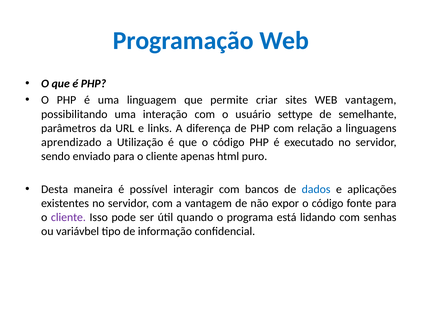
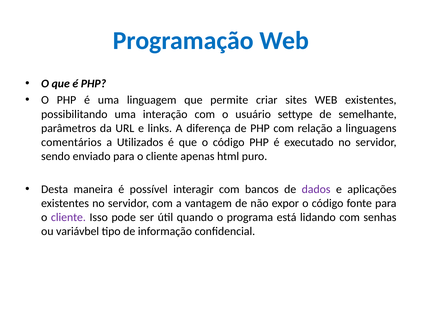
WEB vantagem: vantagem -> existentes
aprendizado: aprendizado -> comentários
Utilização: Utilização -> Utilizados
dados colour: blue -> purple
